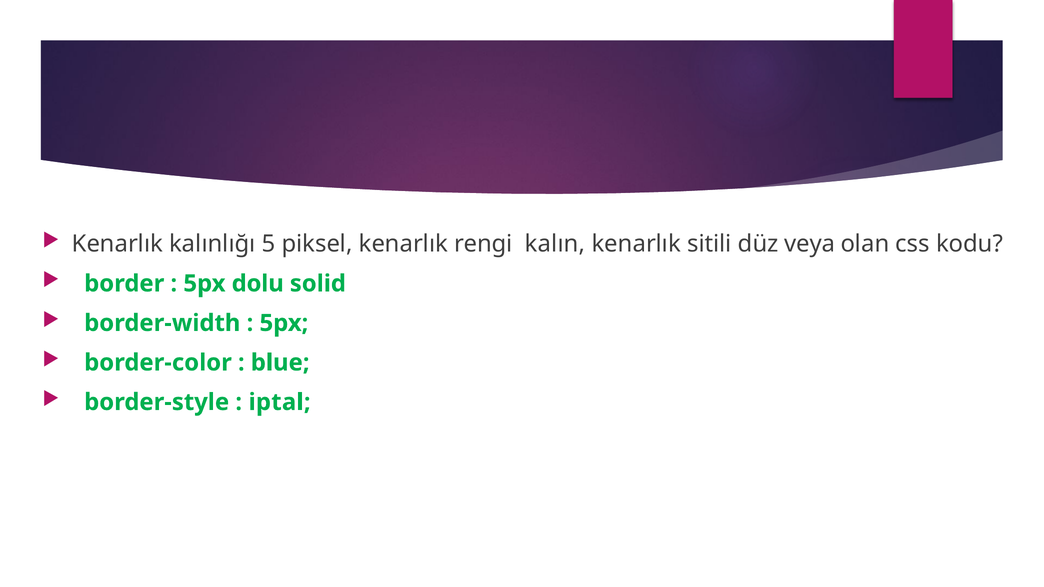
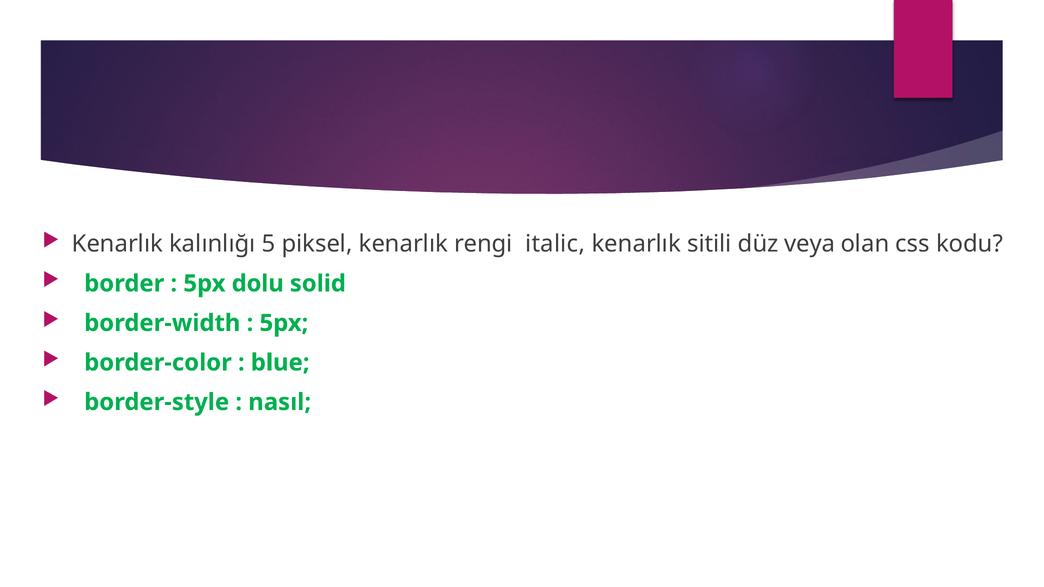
kalın: kalın -> italic
iptal: iptal -> nasıl
